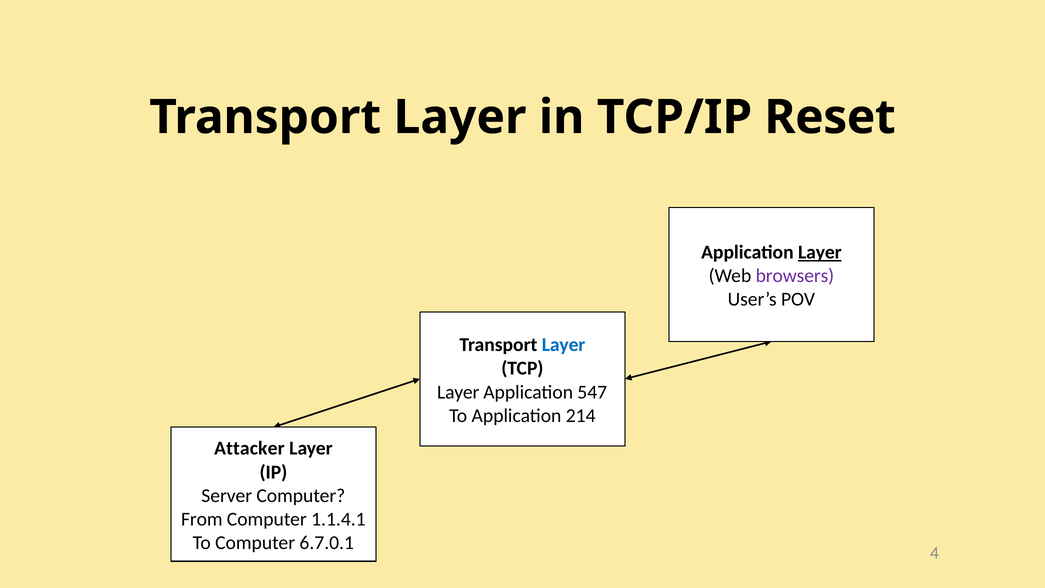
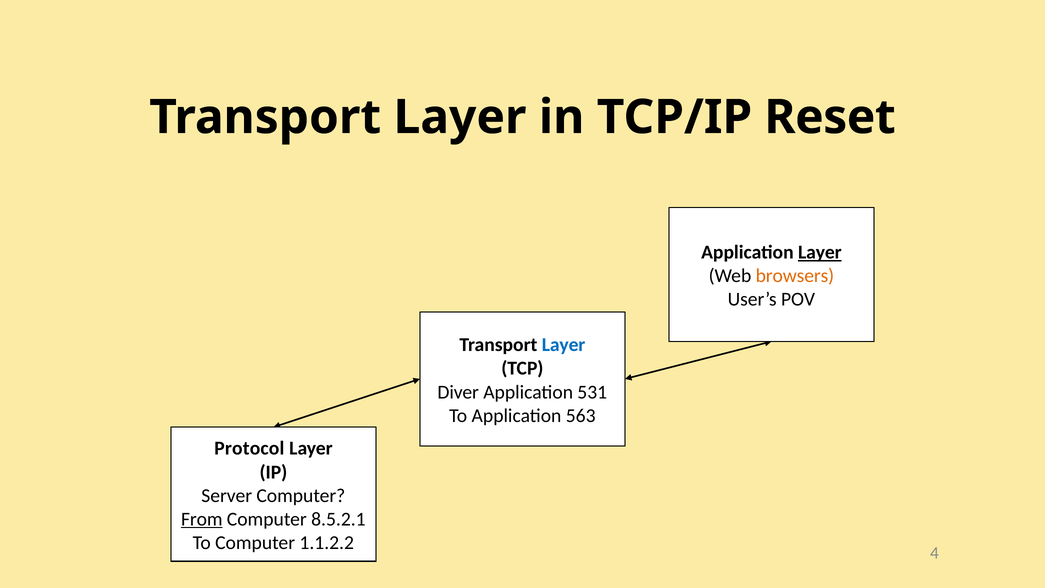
browsers colour: purple -> orange
Layer at (458, 392): Layer -> Diver
547: 547 -> 531
214: 214 -> 563
Attacker: Attacker -> Protocol
From underline: none -> present
1.1.4.1: 1.1.4.1 -> 8.5.2.1
6.7.0.1: 6.7.0.1 -> 1.1.2.2
